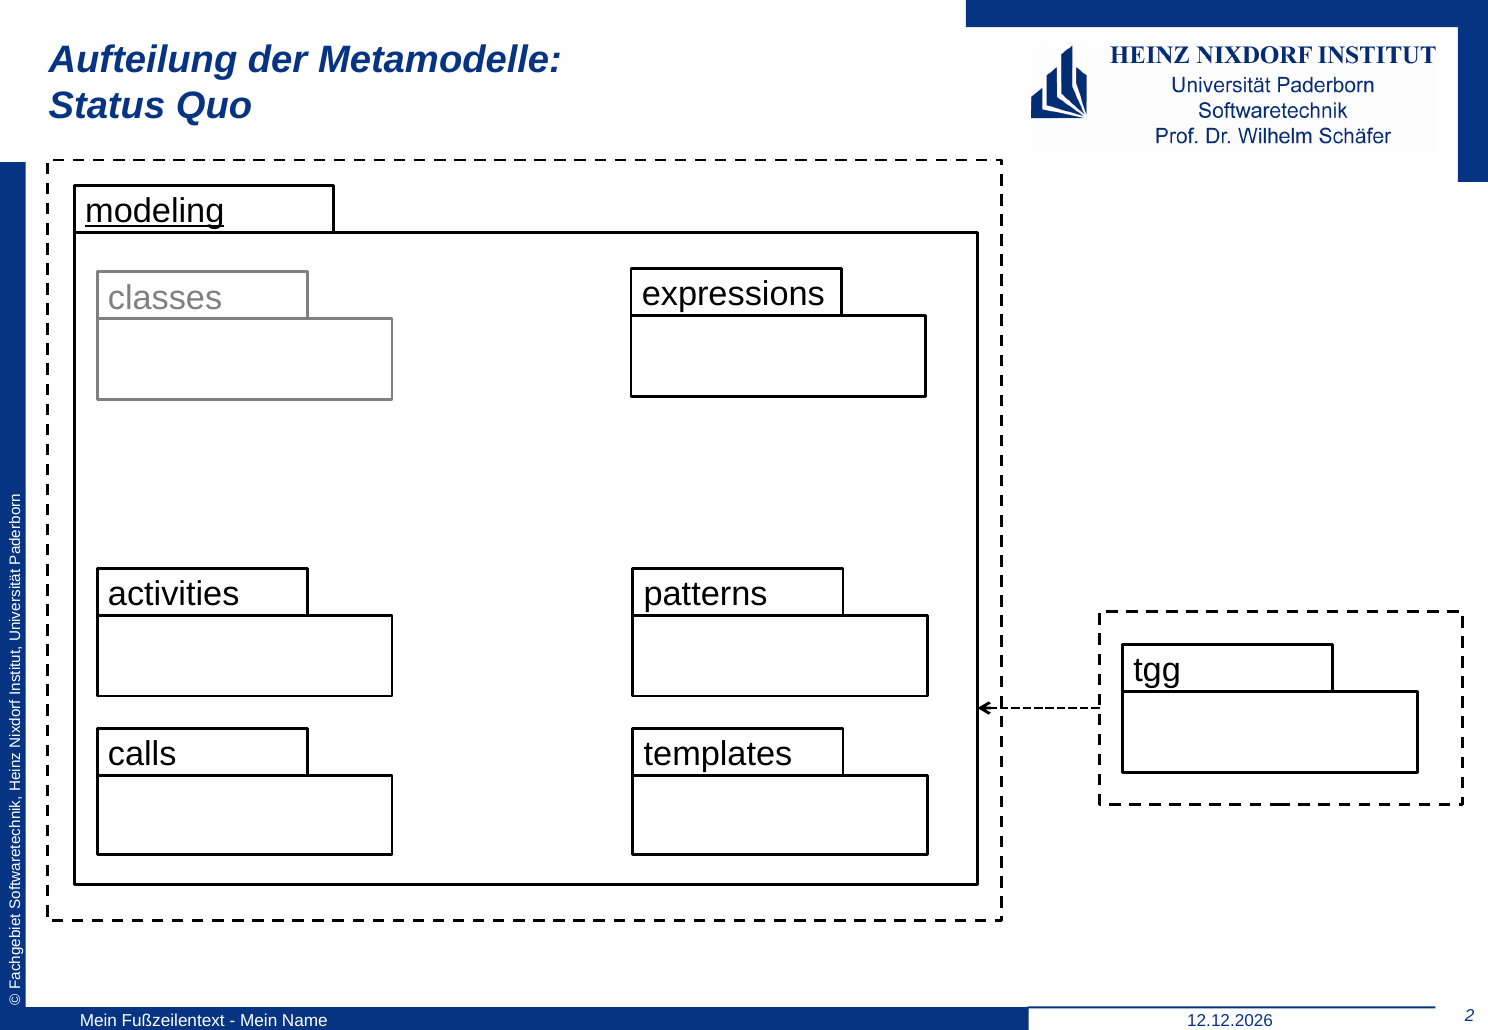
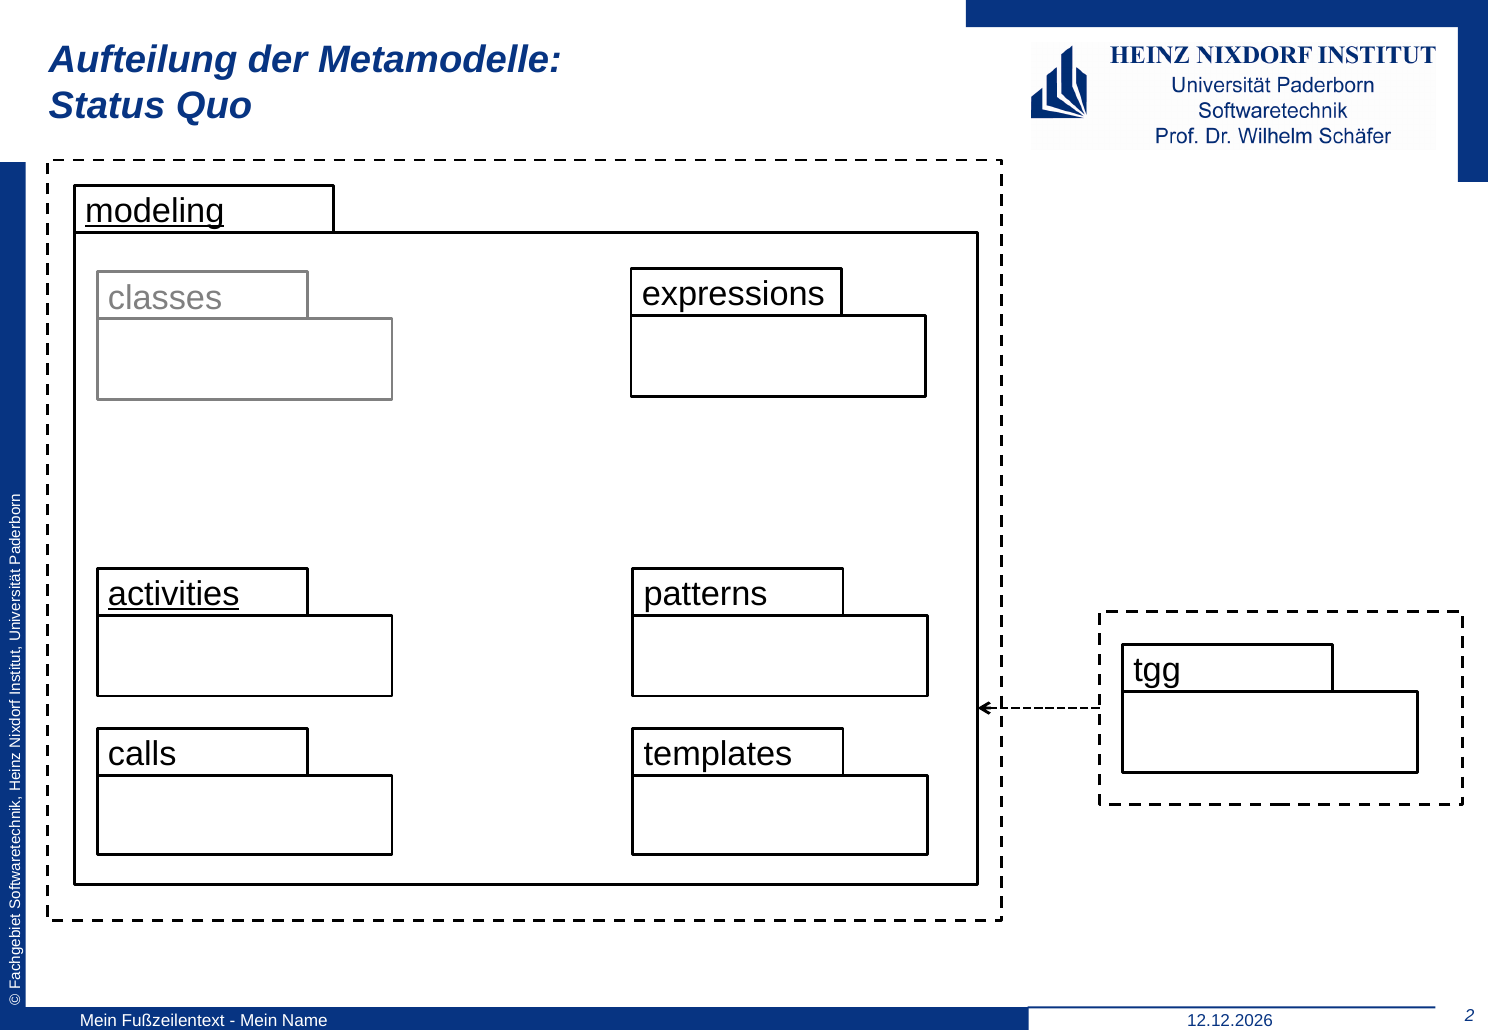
activities underline: none -> present
